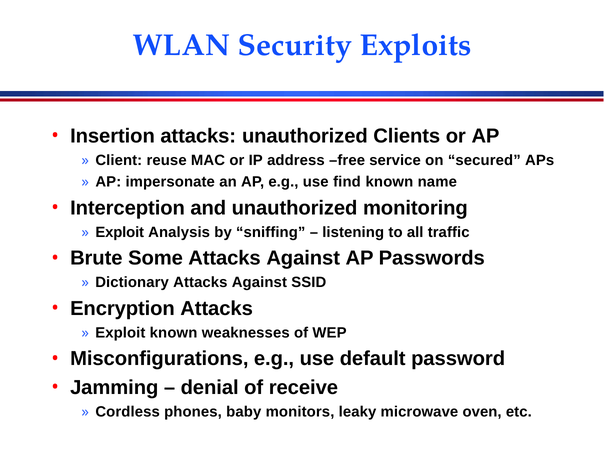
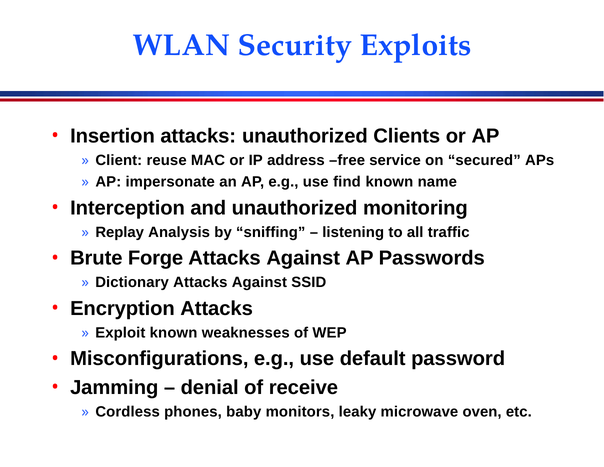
Exploit at (120, 232): Exploit -> Replay
Some: Some -> Forge
